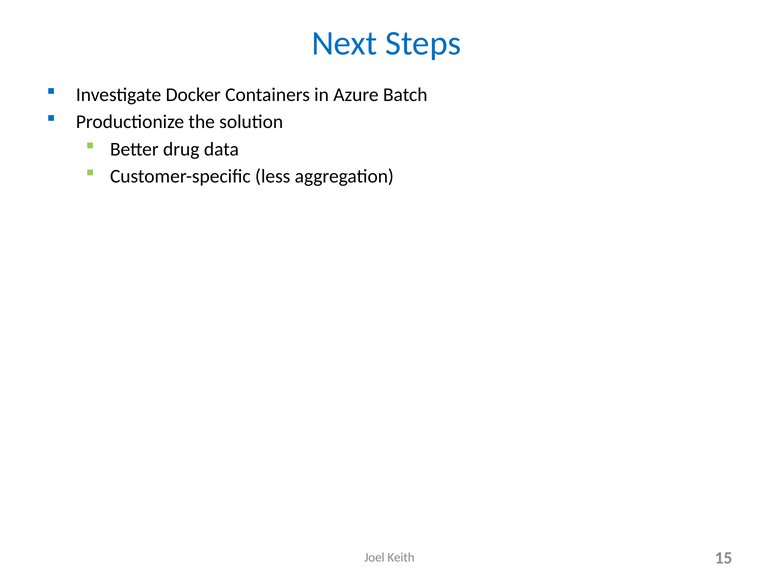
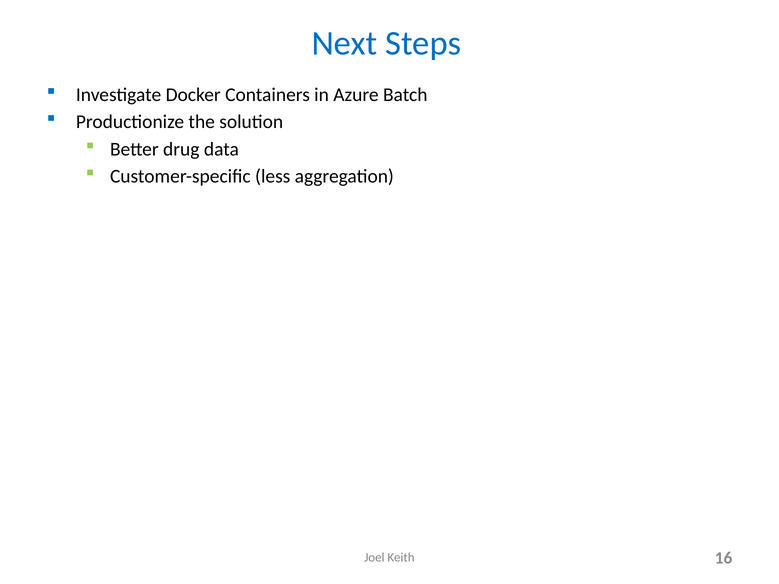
15: 15 -> 16
